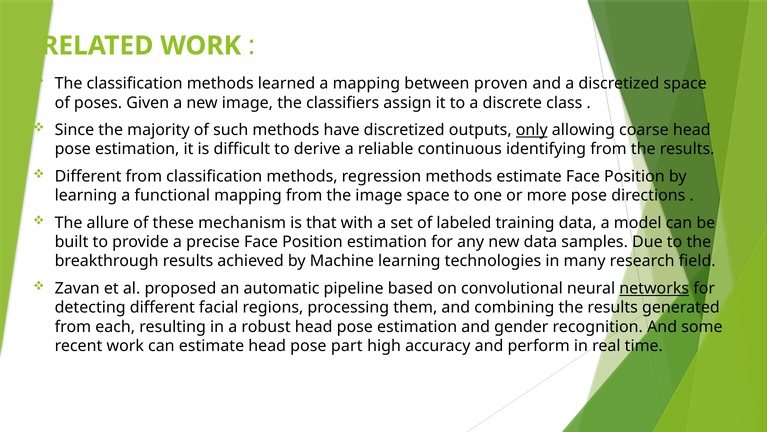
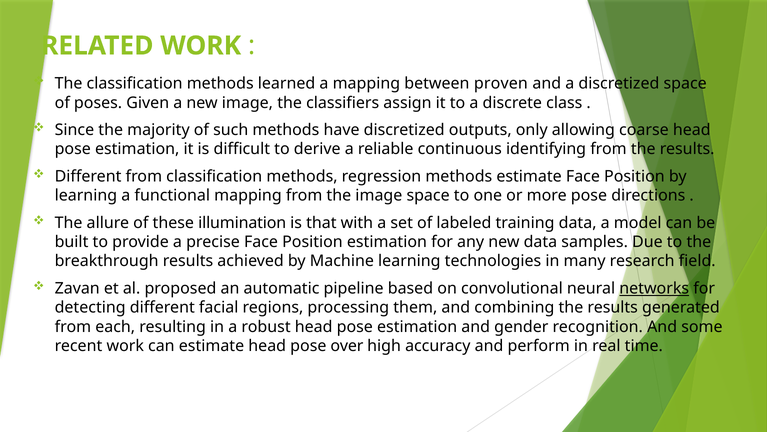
only underline: present -> none
mechanism: mechanism -> illumination
part: part -> over
